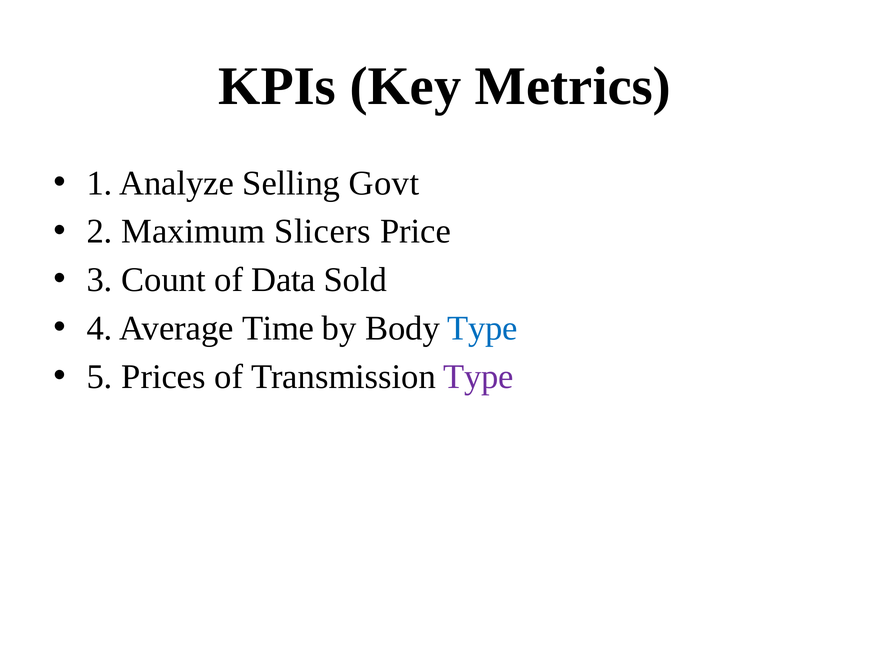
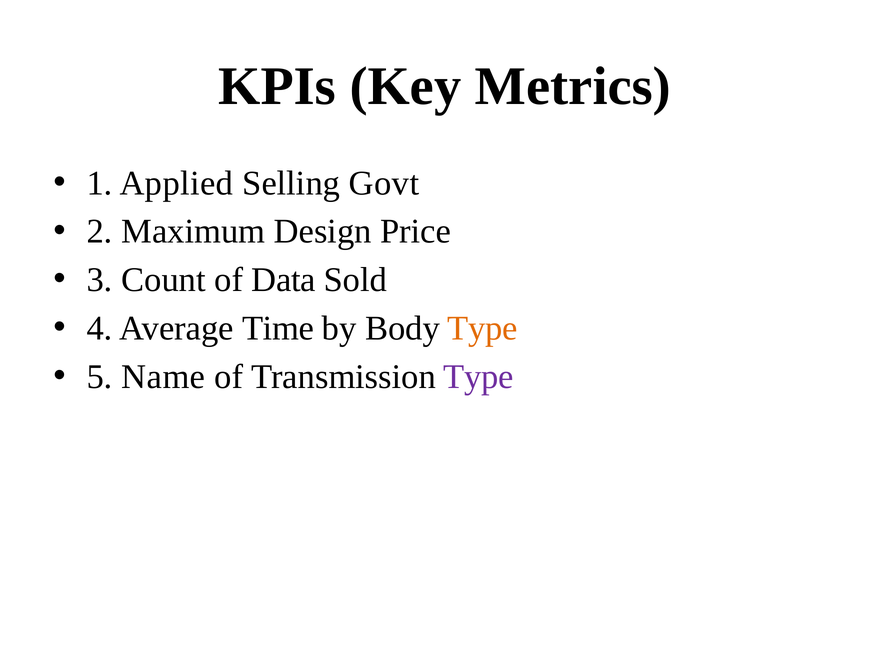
Analyze: Analyze -> Applied
Slicers: Slicers -> Design
Type at (482, 328) colour: blue -> orange
Prices: Prices -> Name
